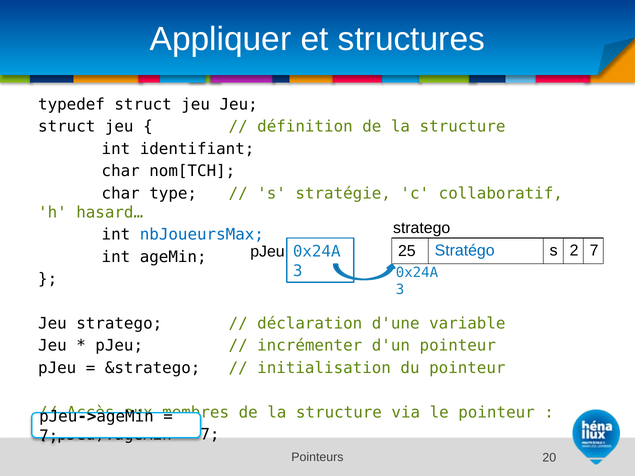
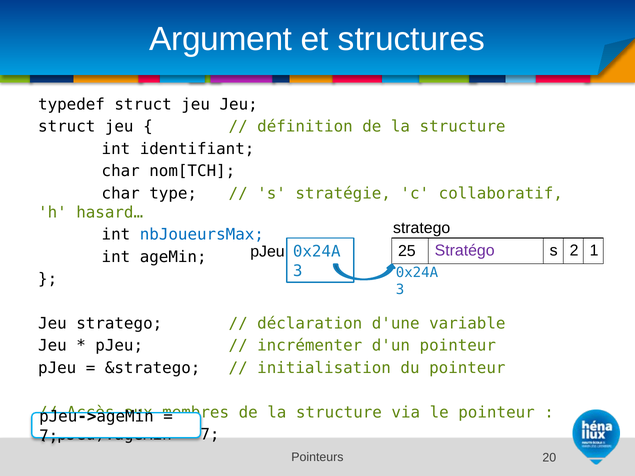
Appliquer: Appliquer -> Argument
Stratégo colour: blue -> purple
2 7: 7 -> 1
